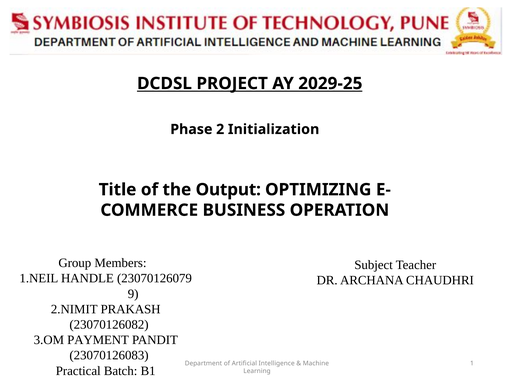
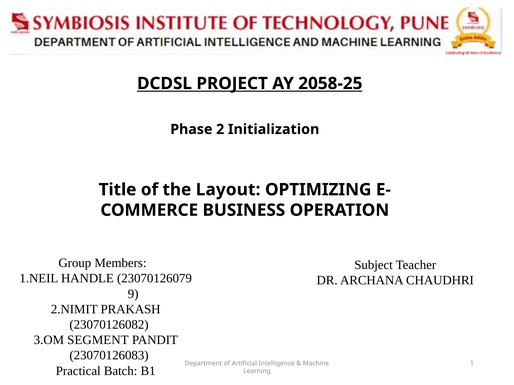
2029-25: 2029-25 -> 2058-25
Output: Output -> Layout
PAYMENT: PAYMENT -> SEGMENT
